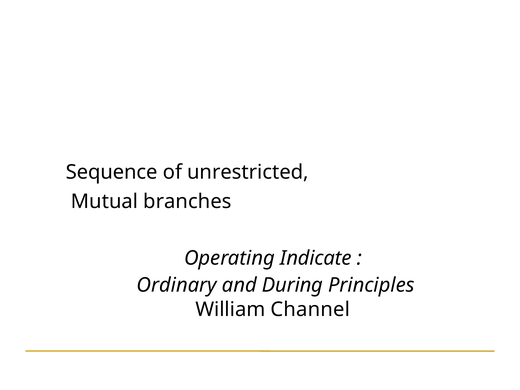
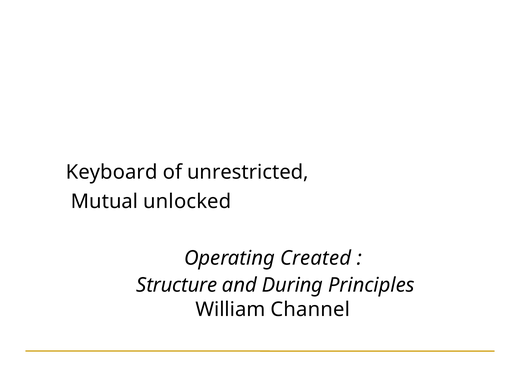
Sequence: Sequence -> Keyboard
branches: branches -> unlocked
Indicate: Indicate -> Created
Ordinary: Ordinary -> Structure
